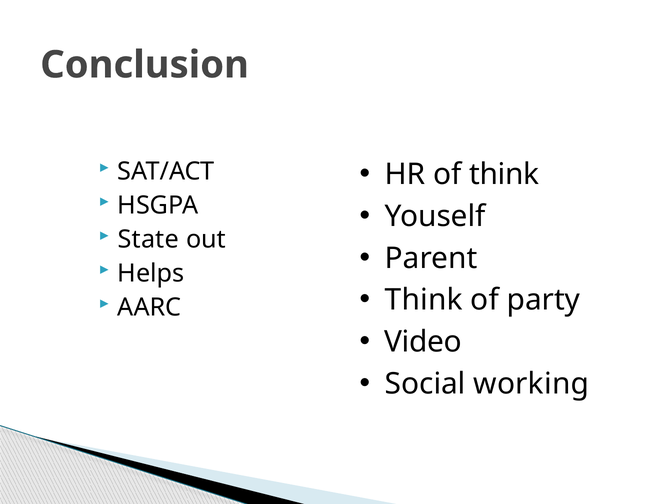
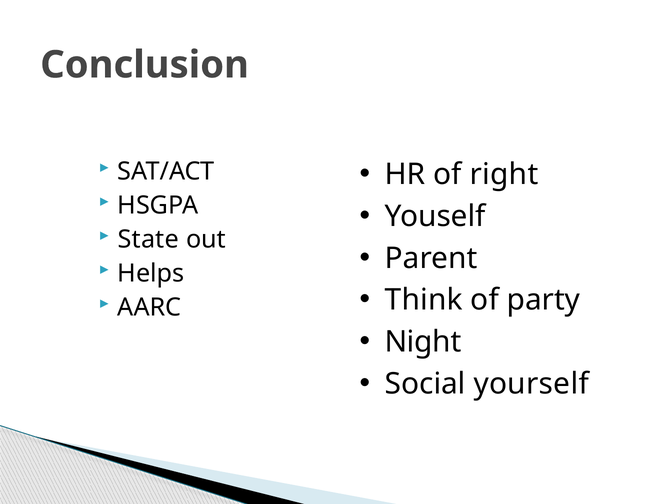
of think: think -> right
Video: Video -> Night
working: working -> yourself
